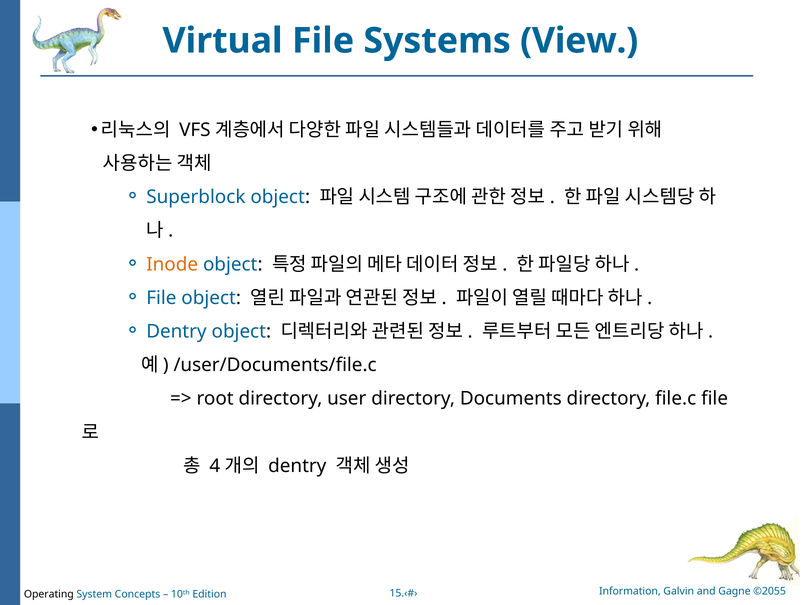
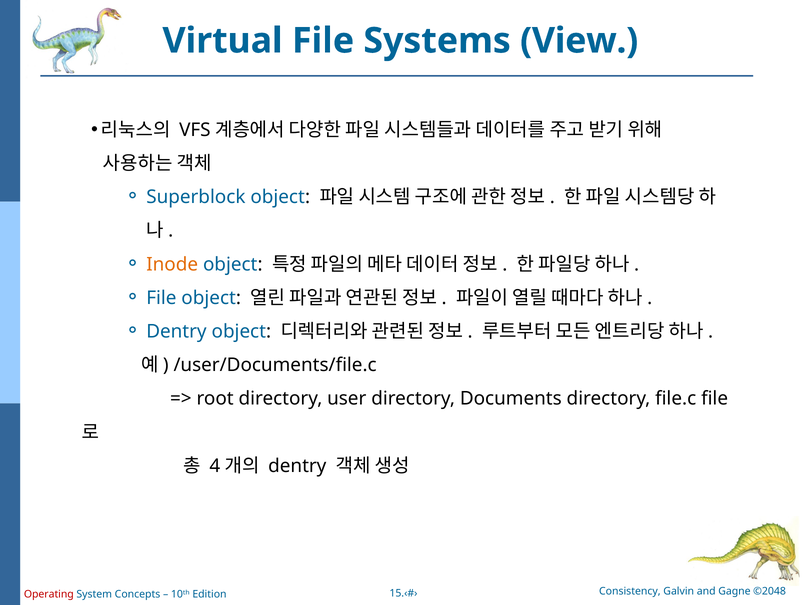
Information: Information -> Consistency
©2055: ©2055 -> ©2048
Operating colour: black -> red
